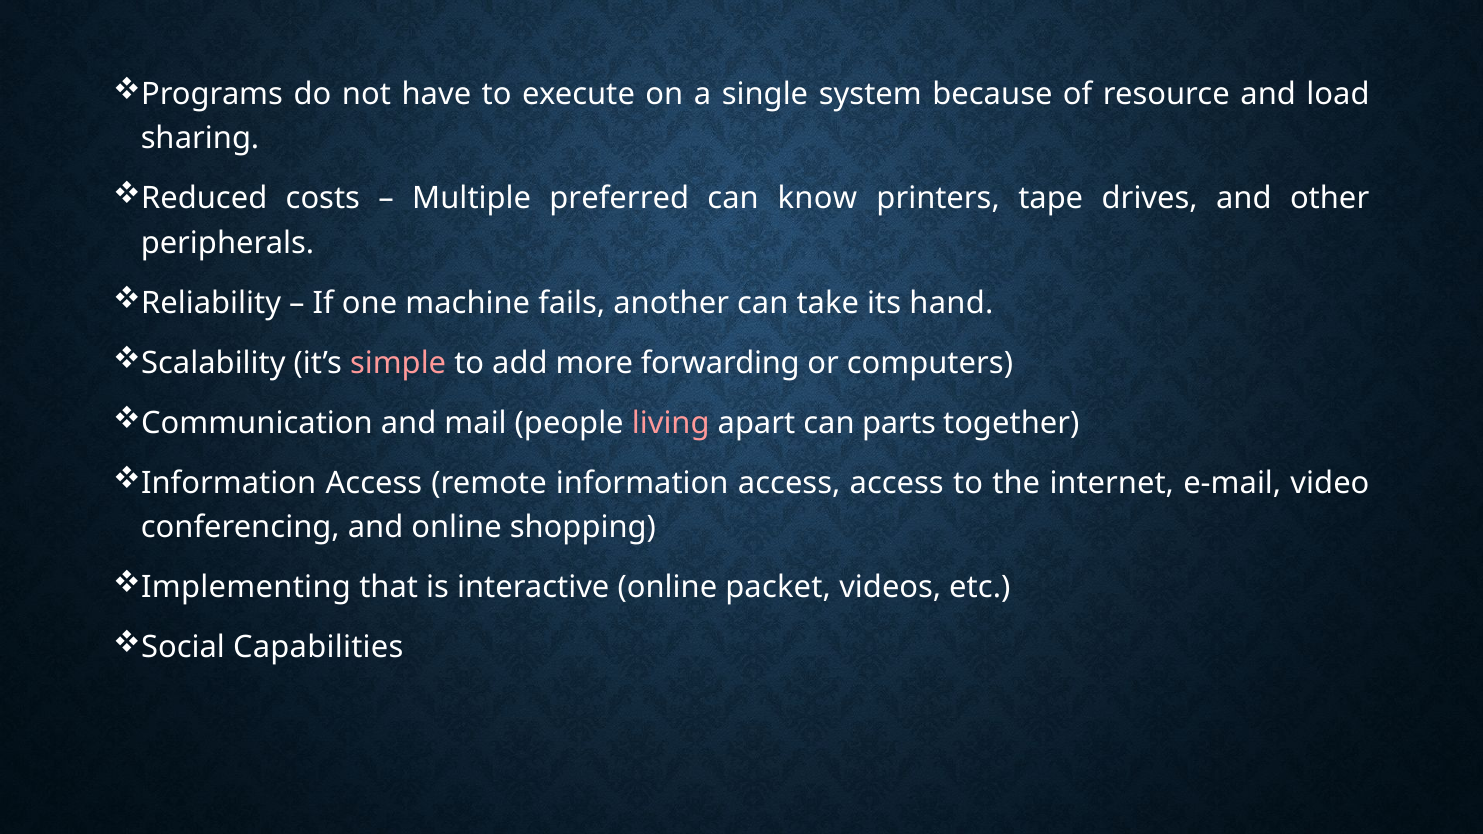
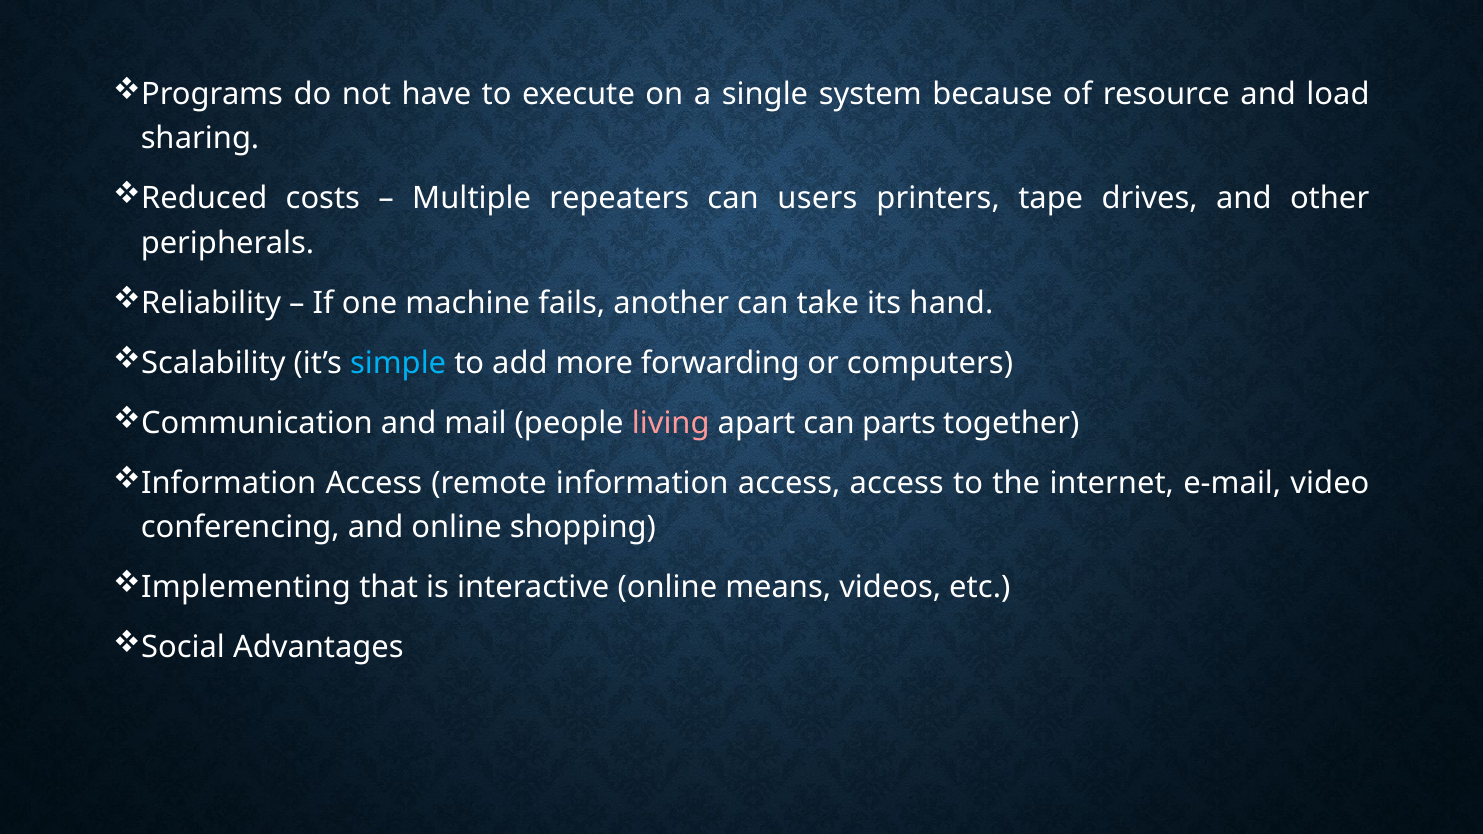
preferred: preferred -> repeaters
know: know -> users
simple colour: pink -> light blue
packet: packet -> means
Capabilities: Capabilities -> Advantages
